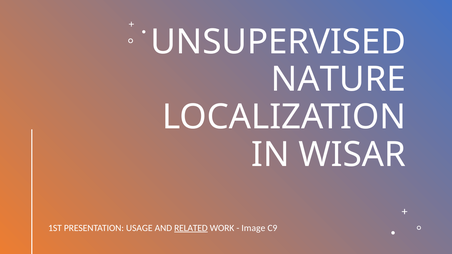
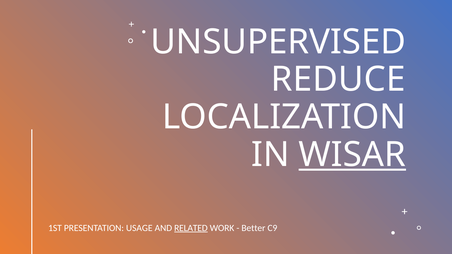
NATURE: NATURE -> REDUCE
WISAR underline: none -> present
Image: Image -> Better
